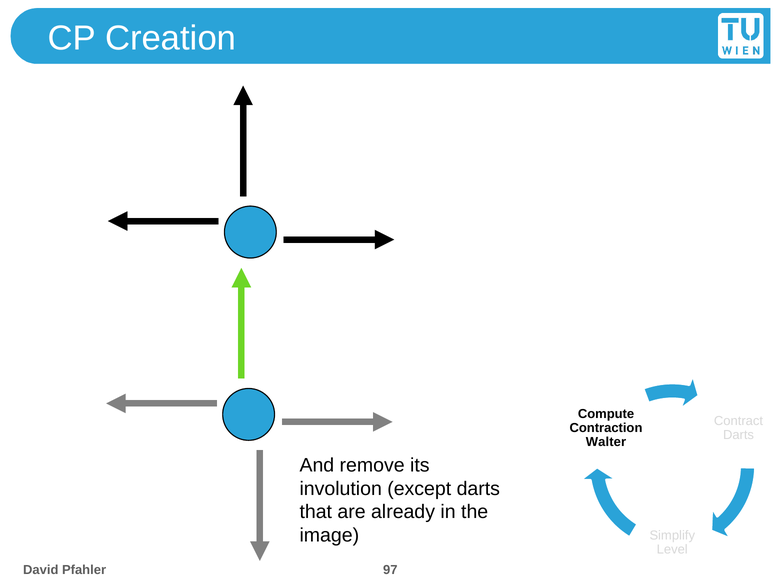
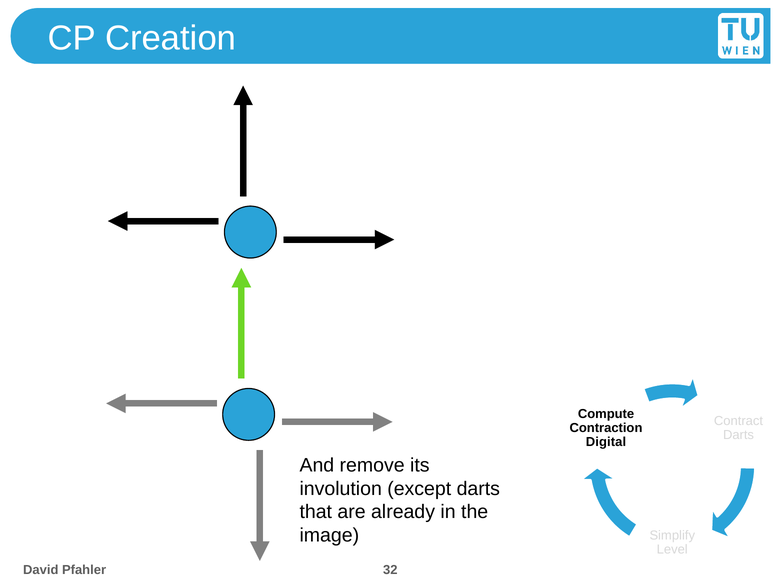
Walter: Walter -> Digital
97: 97 -> 32
